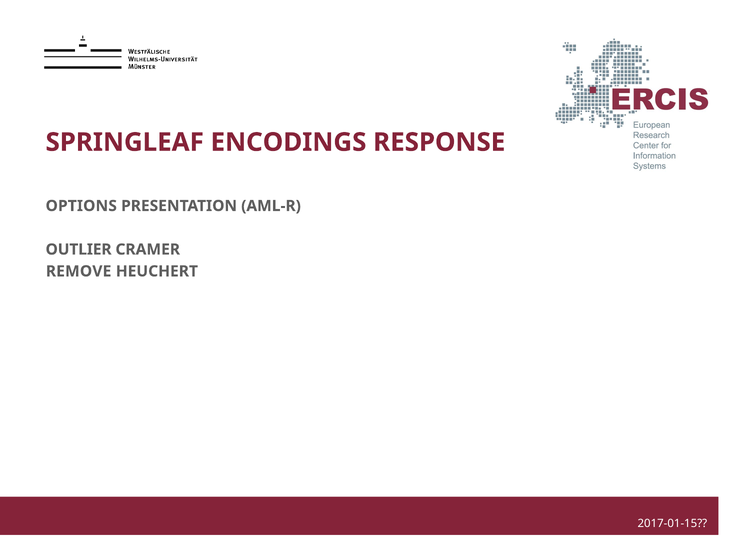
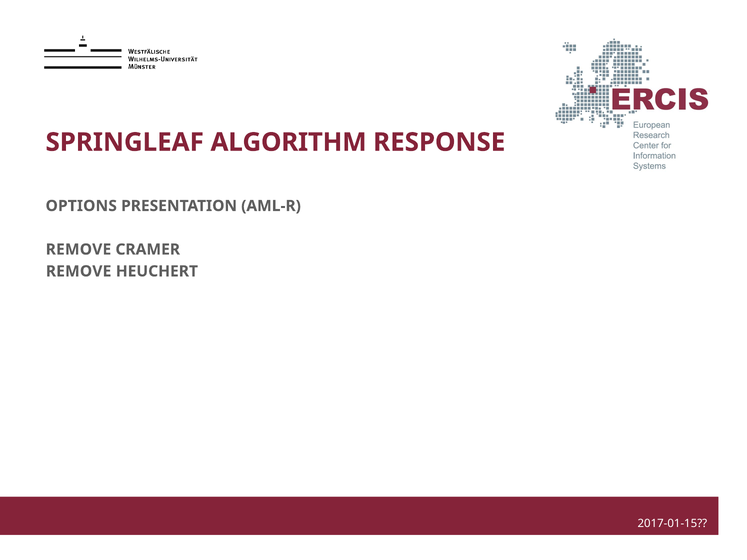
ENCODINGS: ENCODINGS -> ALGORITHM
OUTLIER at (79, 250): OUTLIER -> REMOVE
